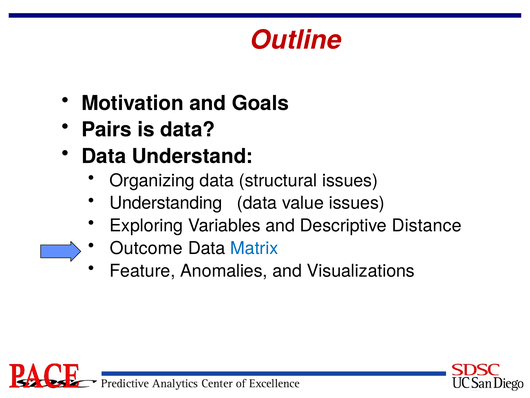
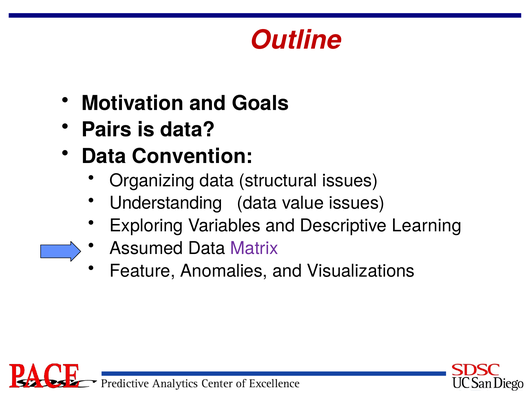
Understand: Understand -> Convention
Distance: Distance -> Learning
Outcome: Outcome -> Assumed
Matrix colour: blue -> purple
